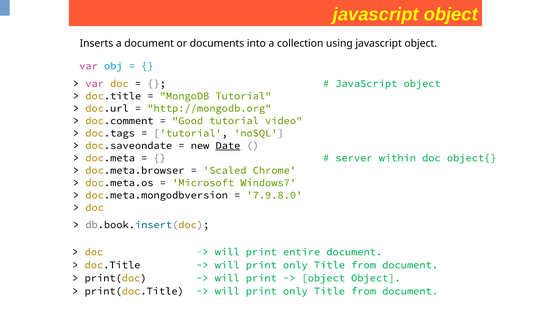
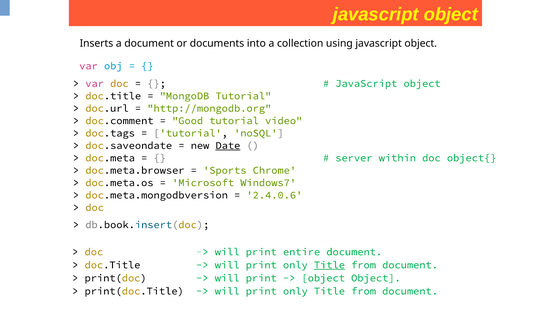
Scaled: Scaled -> Sports
7.9.8.0: 7.9.8.0 -> 2.4.0.6
Title at (329, 265) underline: none -> present
